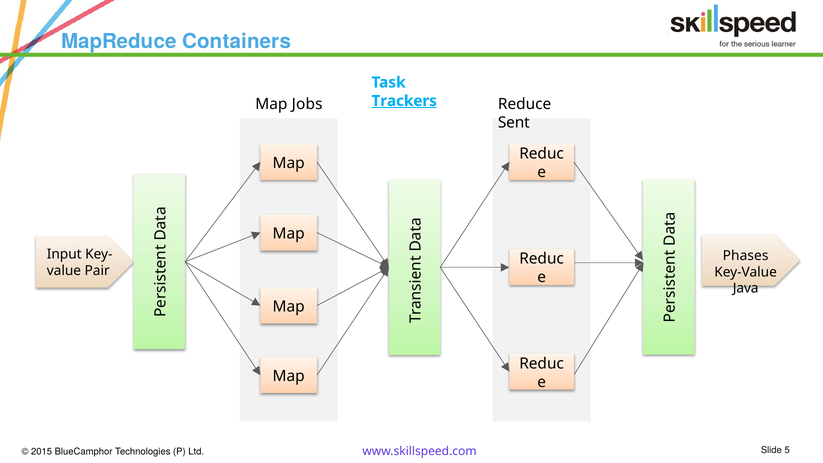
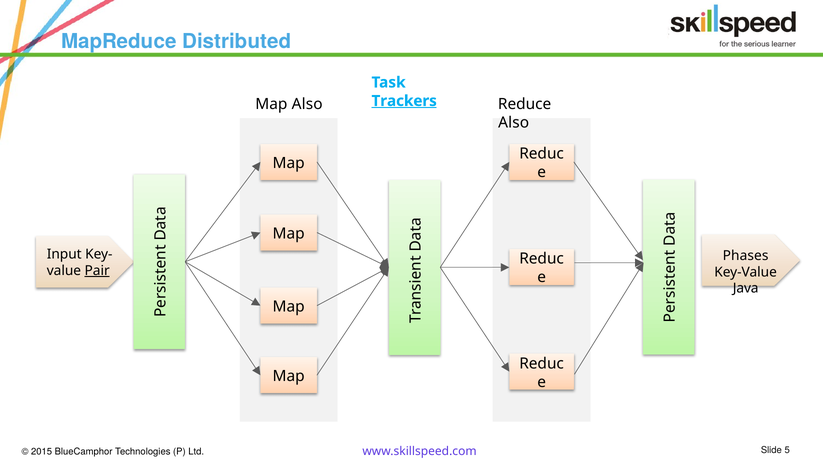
Containers: Containers -> Distributed
Map Jobs: Jobs -> Also
Sent at (514, 123): Sent -> Also
Pair underline: none -> present
